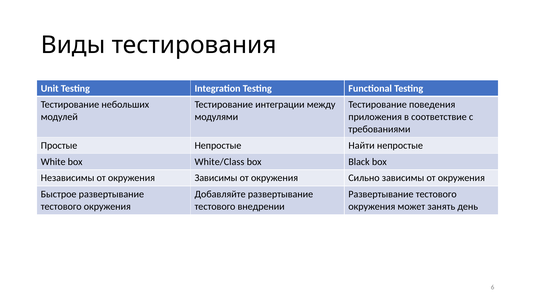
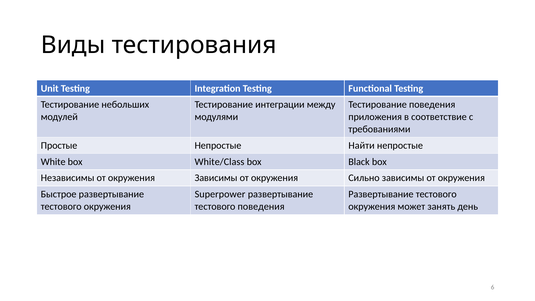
Добавляйте: Добавляйте -> Superpower
тестового внедрении: внедрении -> поведения
